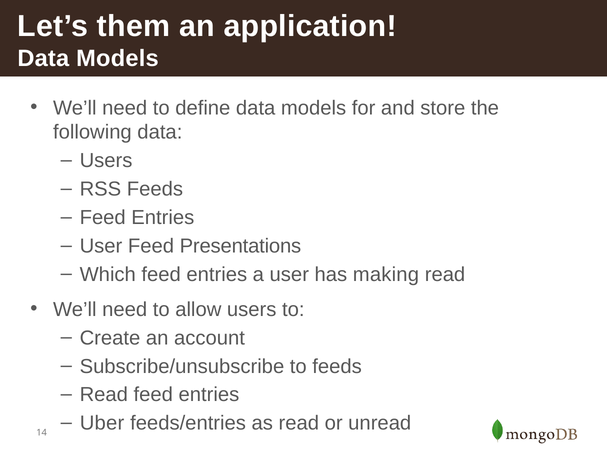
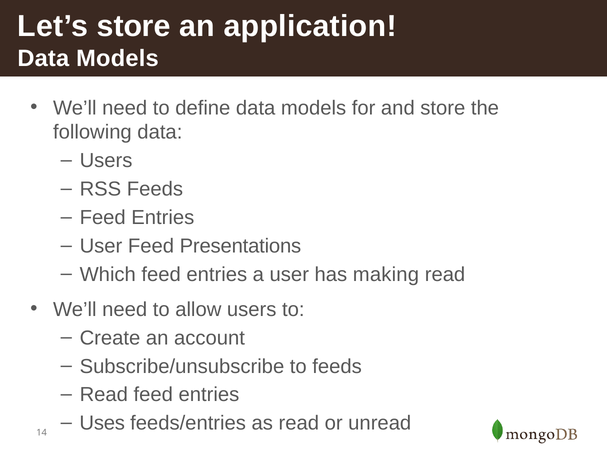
Let’s them: them -> store
Uber: Uber -> Uses
